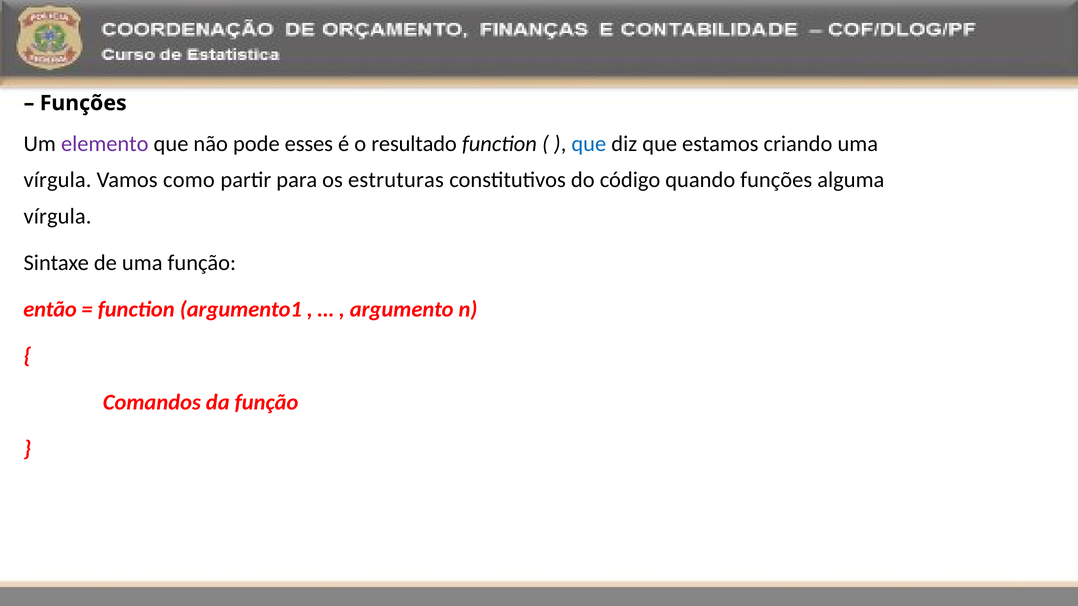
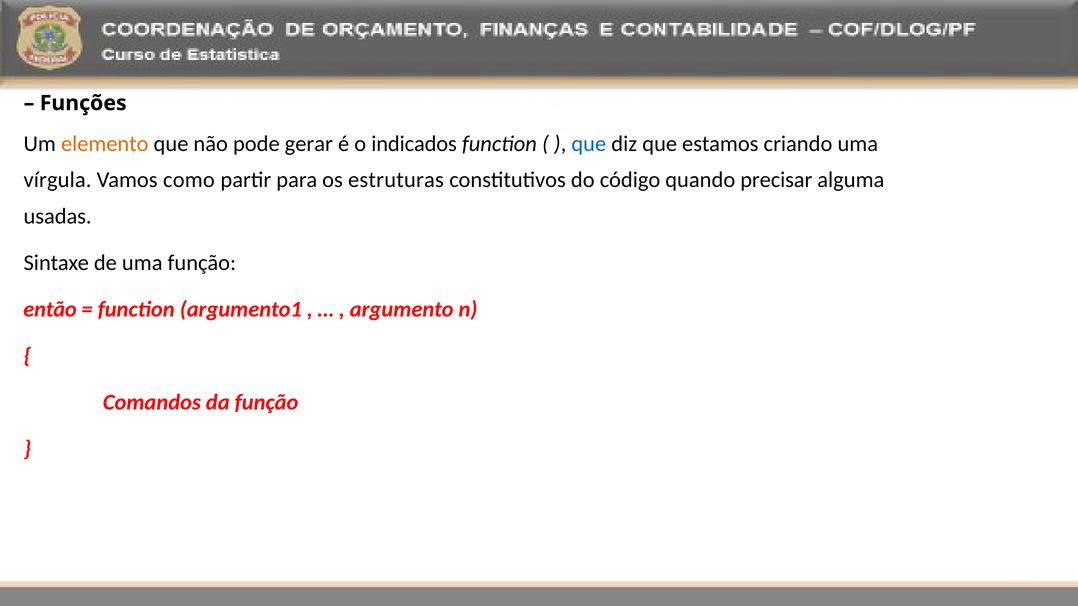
elemento colour: purple -> orange
esses: esses -> gerar
resultado: resultado -> indicados
quando funções: funções -> precisar
vírgula at (58, 217): vírgula -> usadas
